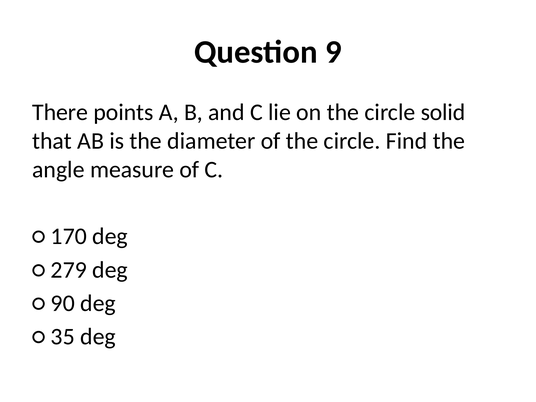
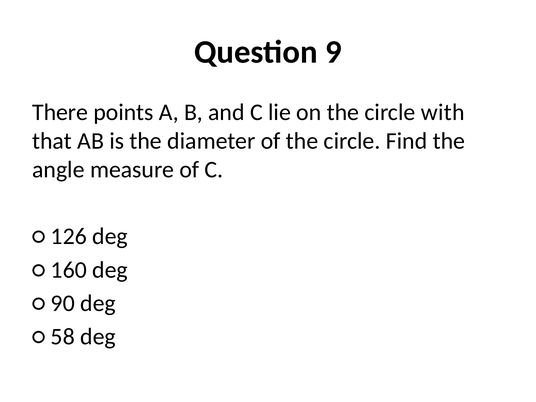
solid: solid -> with
170: 170 -> 126
279: 279 -> 160
35: 35 -> 58
